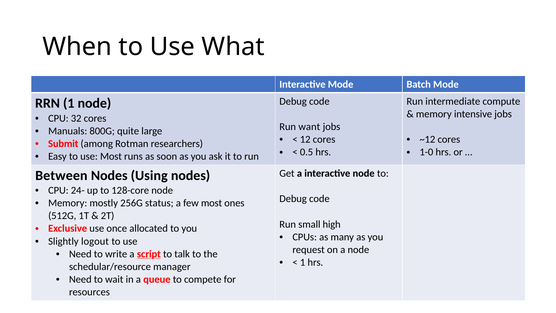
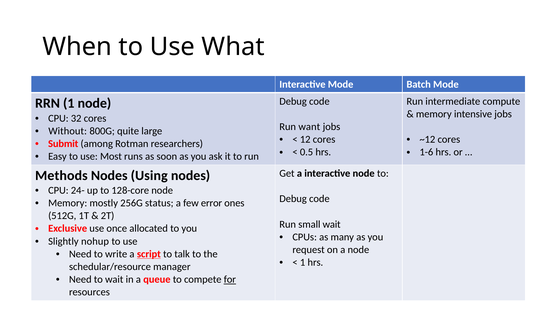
Manuals: Manuals -> Without
1-0: 1-0 -> 1-6
Between: Between -> Methods
few most: most -> error
small high: high -> wait
logout: logout -> nohup
for underline: none -> present
